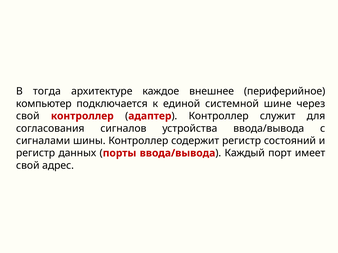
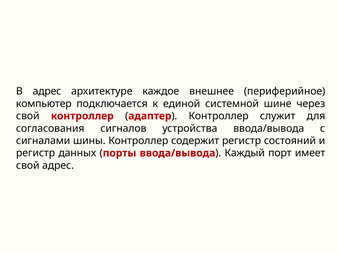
В тогда: тогда -> адрес
